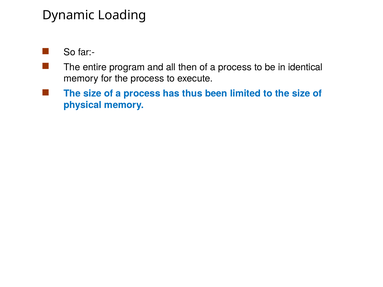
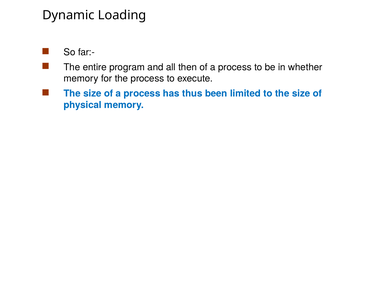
identical: identical -> whether
